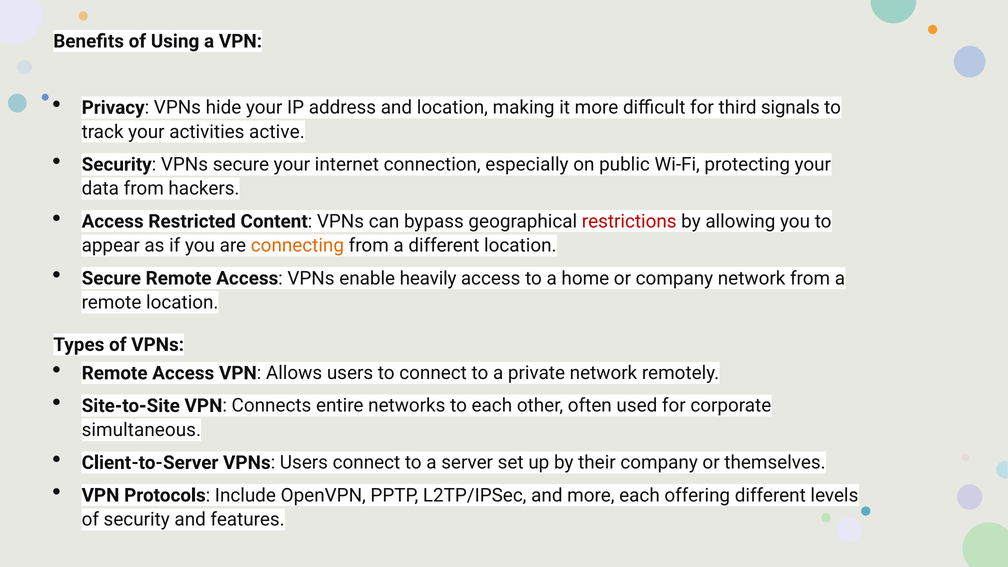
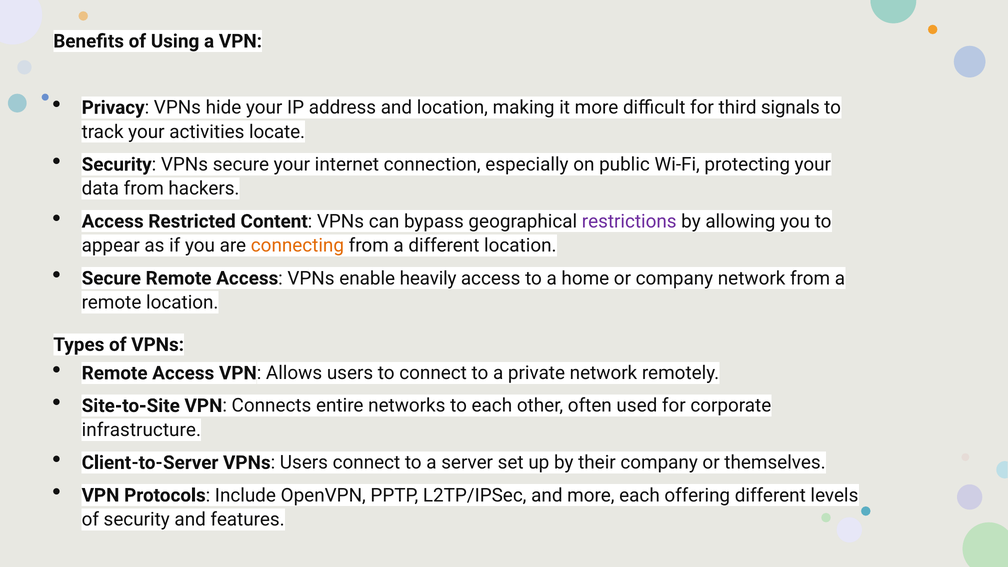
active: active -> locate
restrictions colour: red -> purple
simultaneous: simultaneous -> infrastructure
